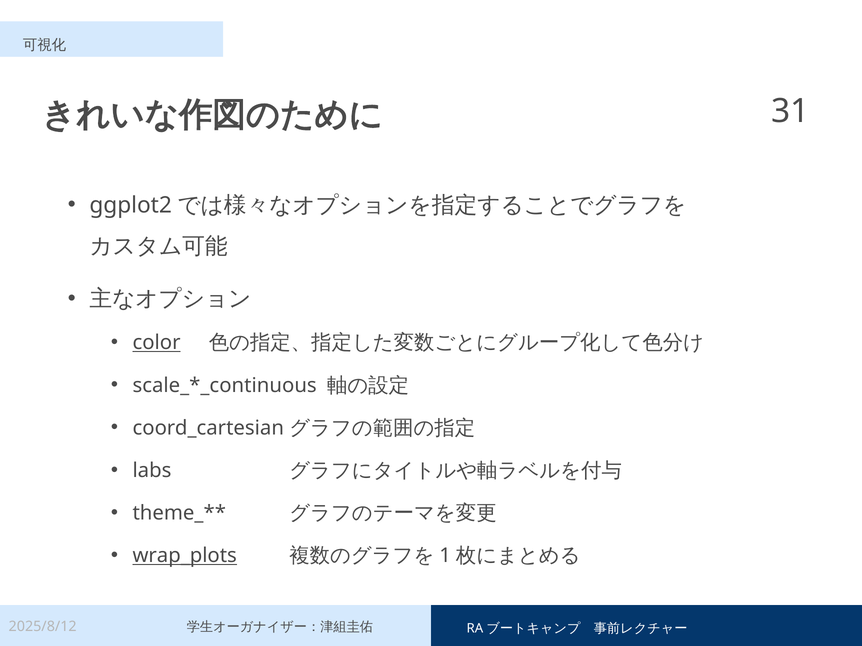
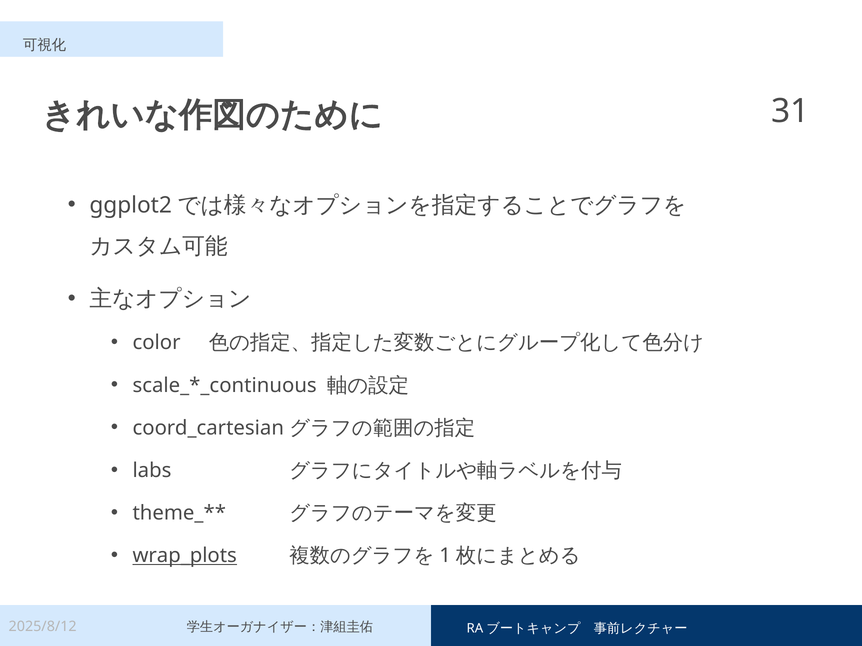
color underline: present -> none
